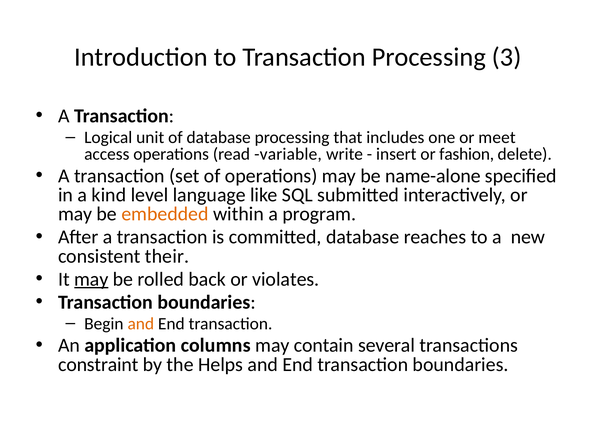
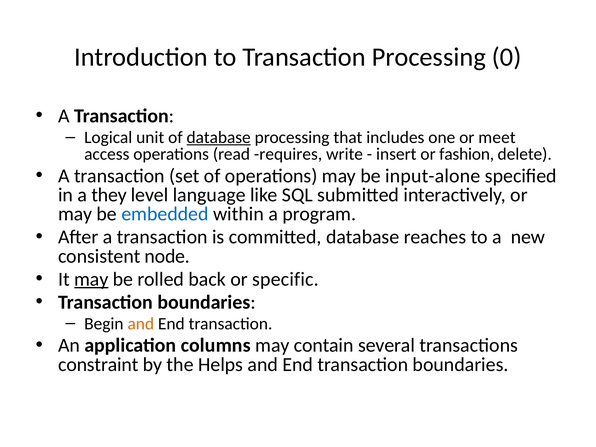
3: 3 -> 0
database at (219, 137) underline: none -> present
variable: variable -> requires
name-alone: name-alone -> input-alone
kind: kind -> they
embedded colour: orange -> blue
their: their -> node
violates: violates -> specific
